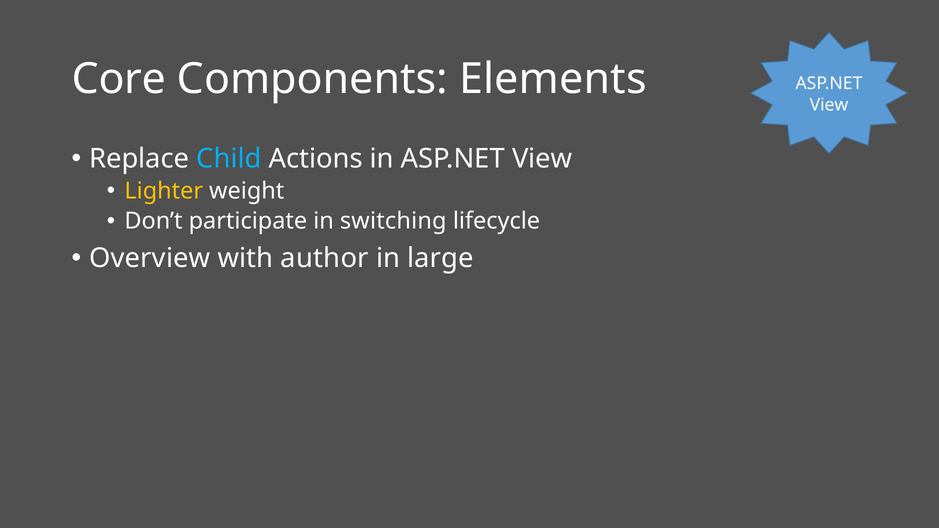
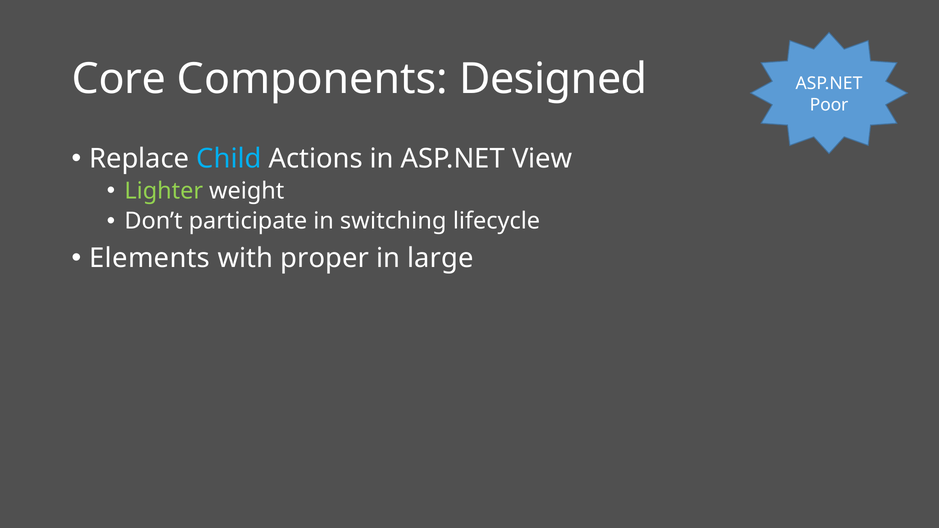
Elements: Elements -> Designed
View at (829, 105): View -> Poor
Lighter colour: yellow -> light green
Overview: Overview -> Elements
author: author -> proper
